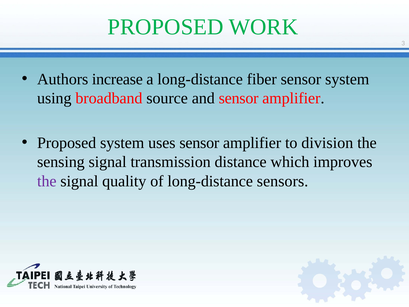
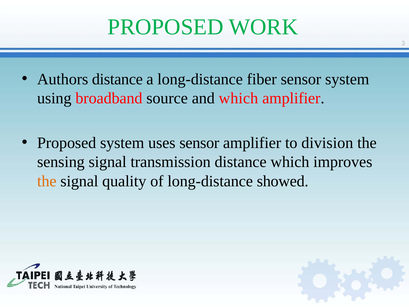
Authors increase: increase -> distance
and sensor: sensor -> which
the at (47, 181) colour: purple -> orange
sensors: sensors -> showed
